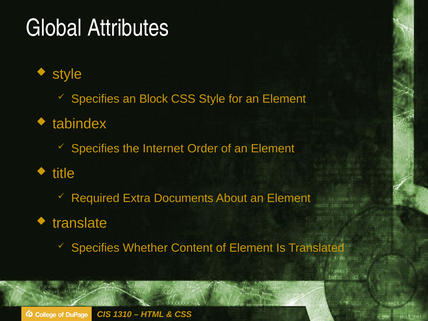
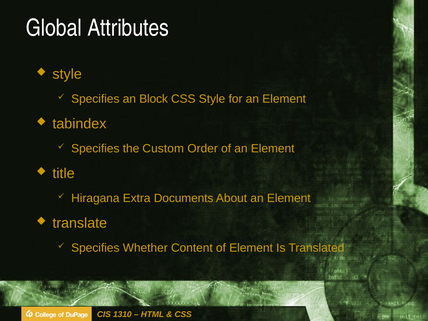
Internet: Internet -> Custom
Required: Required -> Hiragana
